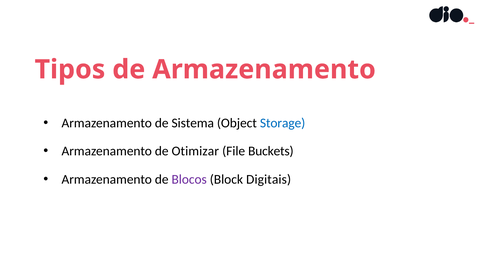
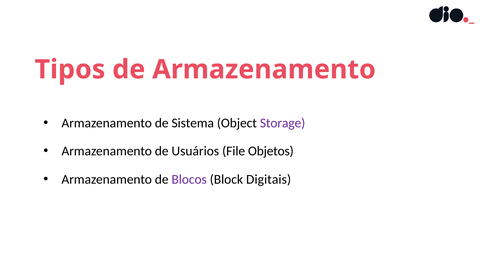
Storage colour: blue -> purple
Otimizar: Otimizar -> Usuários
Buckets: Buckets -> Objetos
